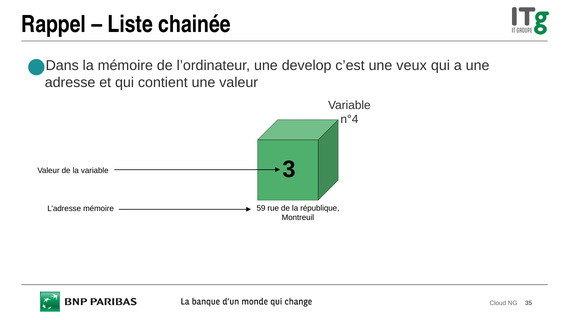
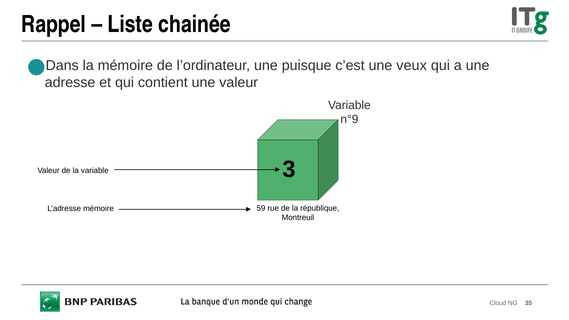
develop: develop -> puisque
n°4: n°4 -> n°9
